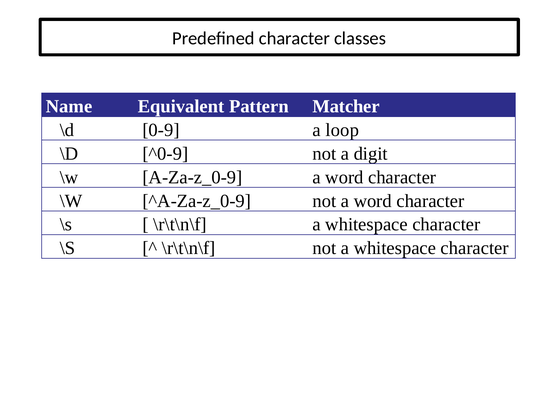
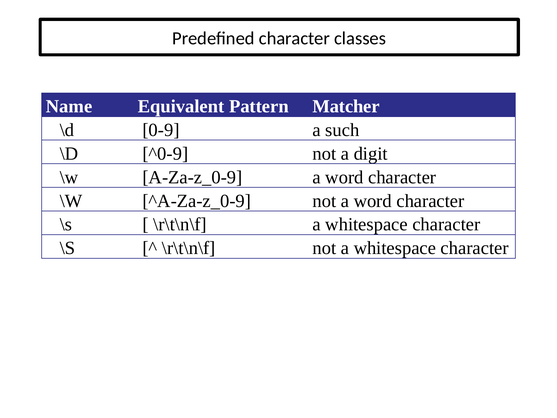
loop: loop -> such
